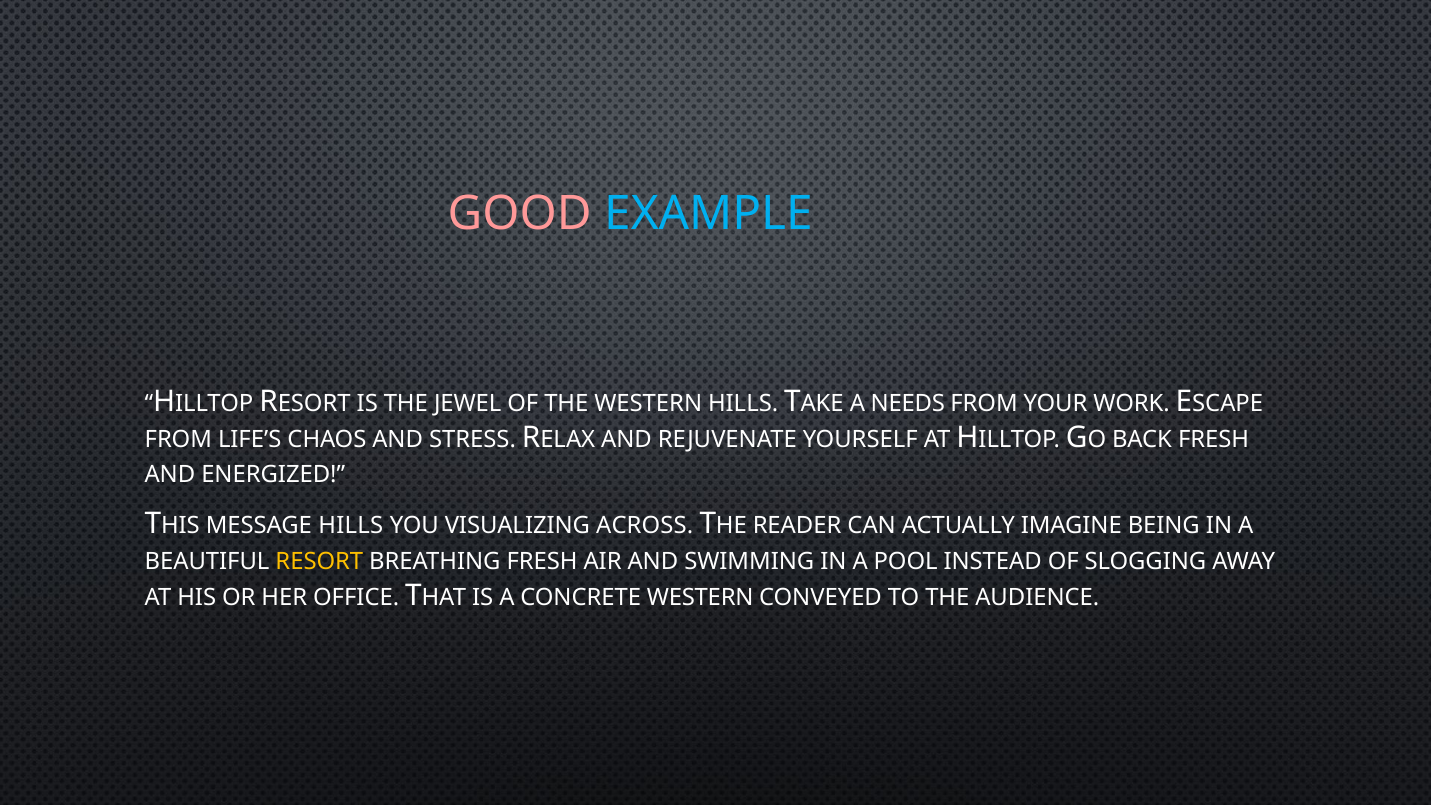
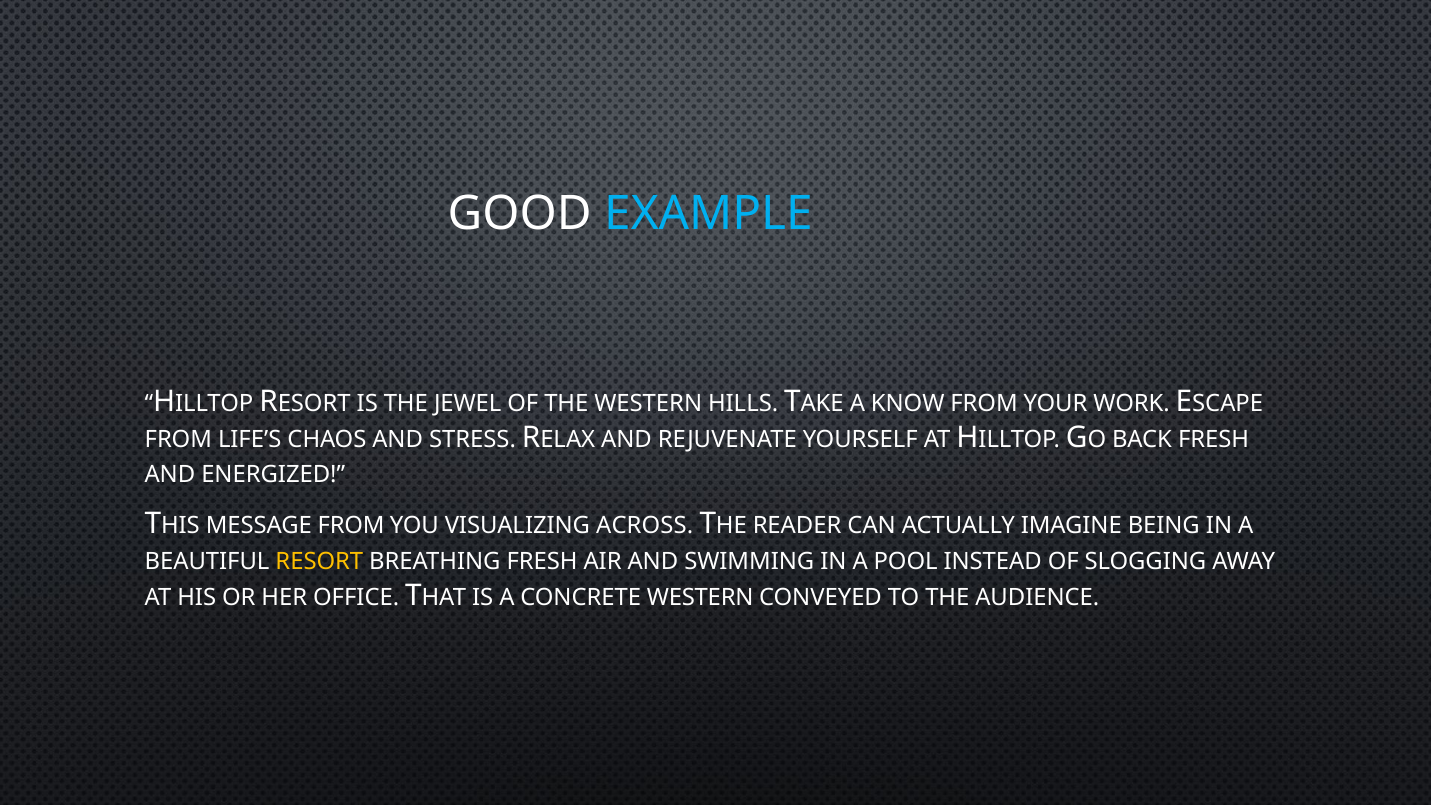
GOOD colour: pink -> white
NEEDS: NEEDS -> KNOW
MESSAGE HILLS: HILLS -> FROM
